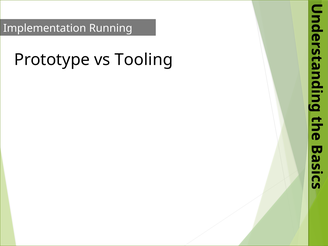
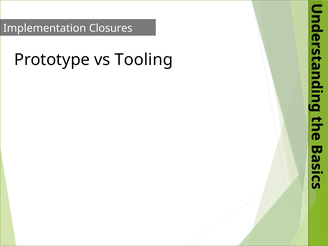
Running: Running -> Closures
